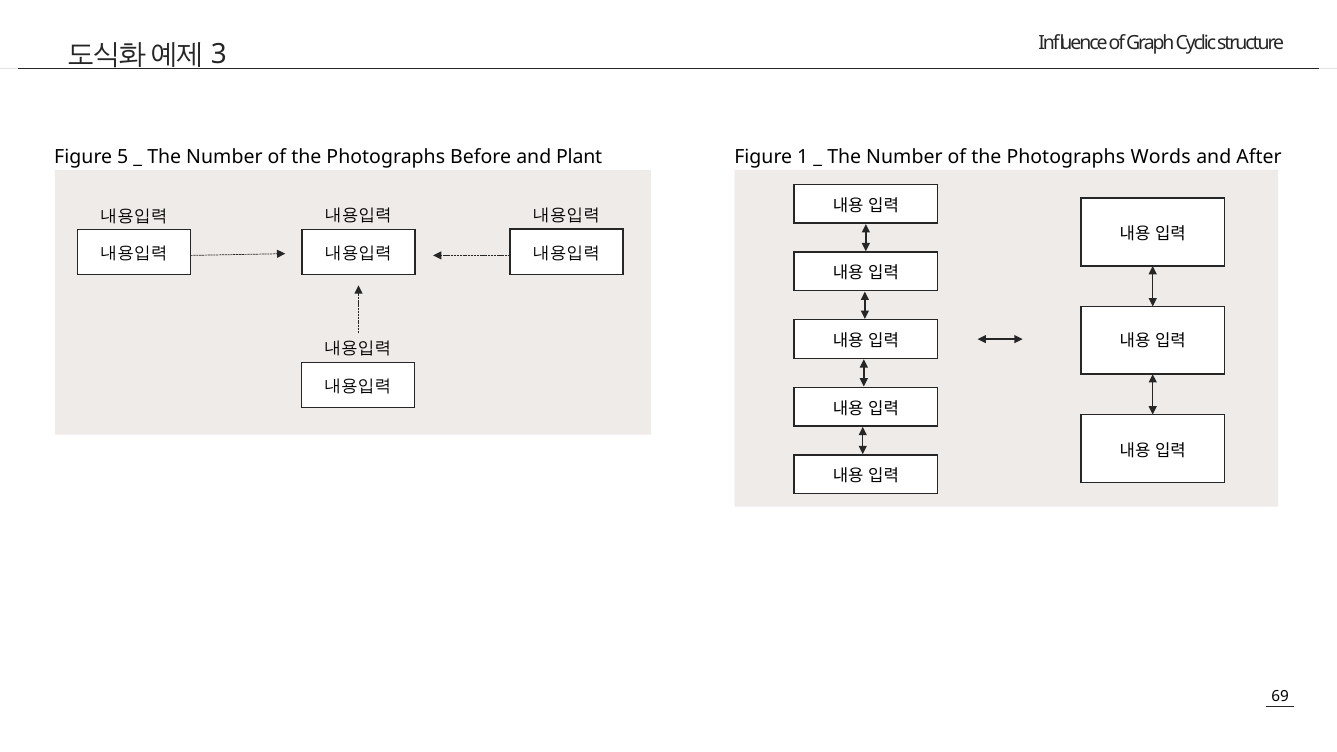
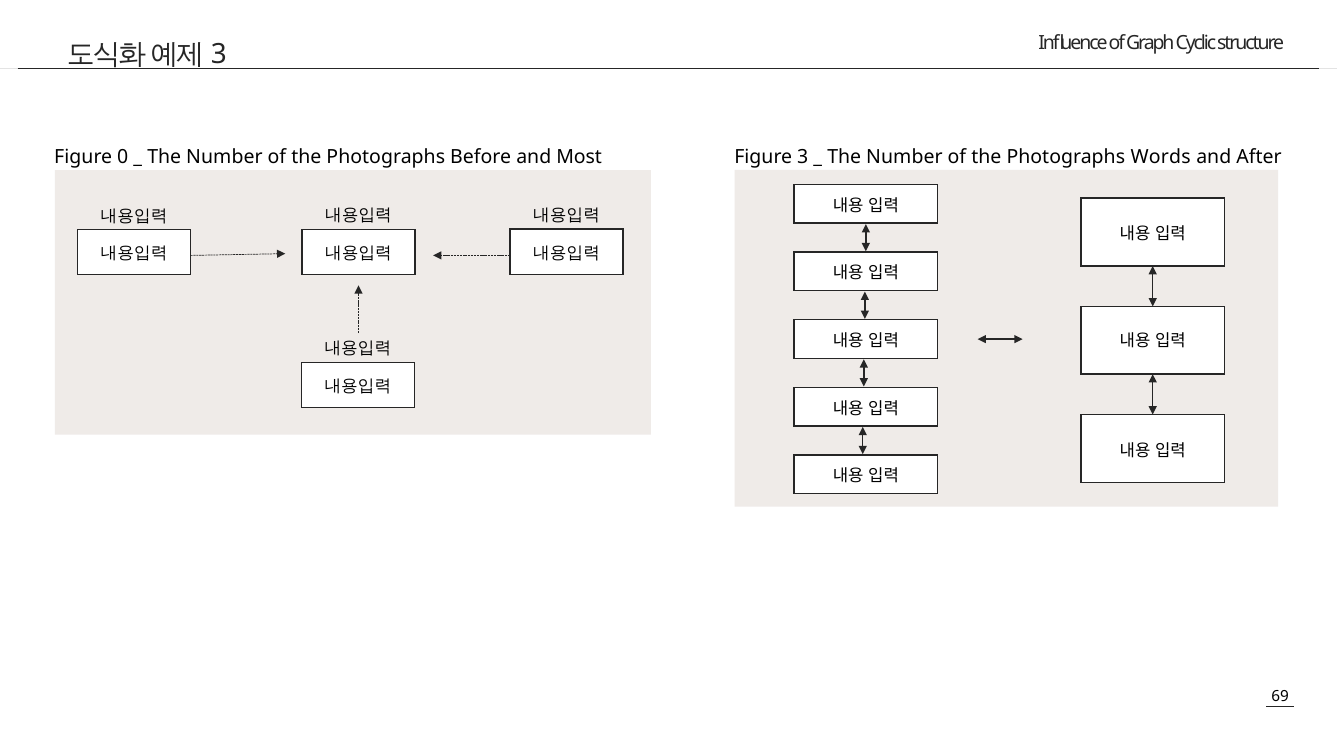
5: 5 -> 0
Plant: Plant -> Most
1: 1 -> 3
